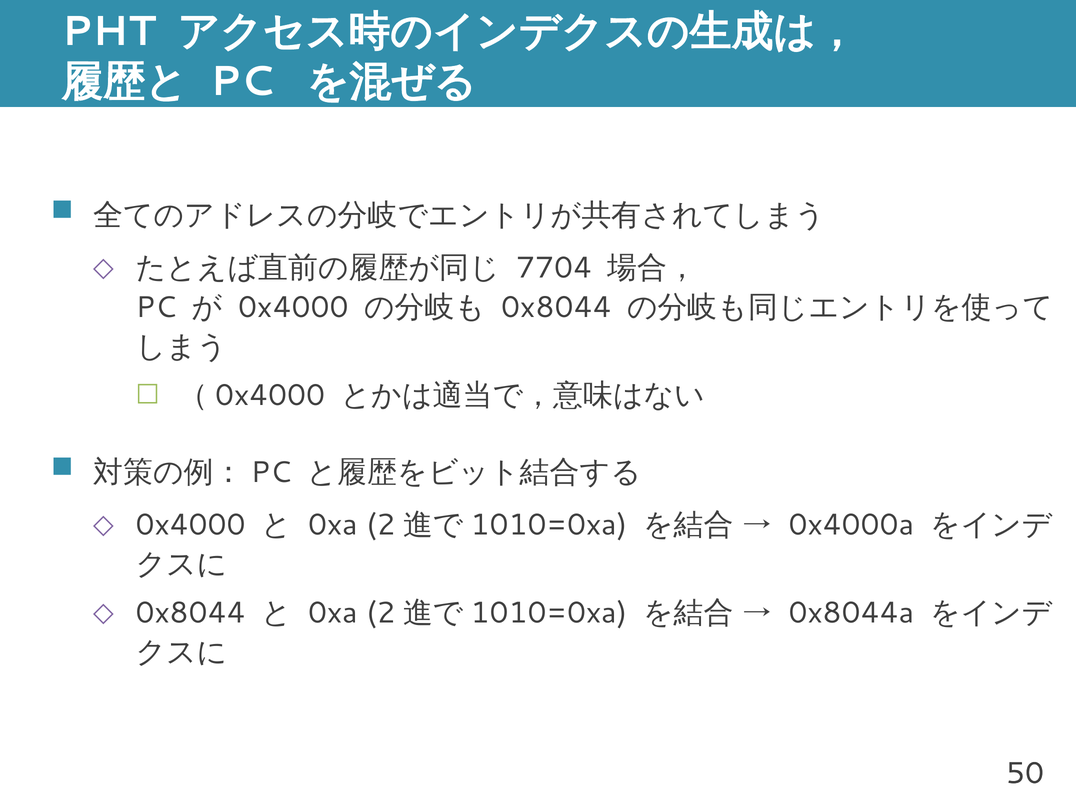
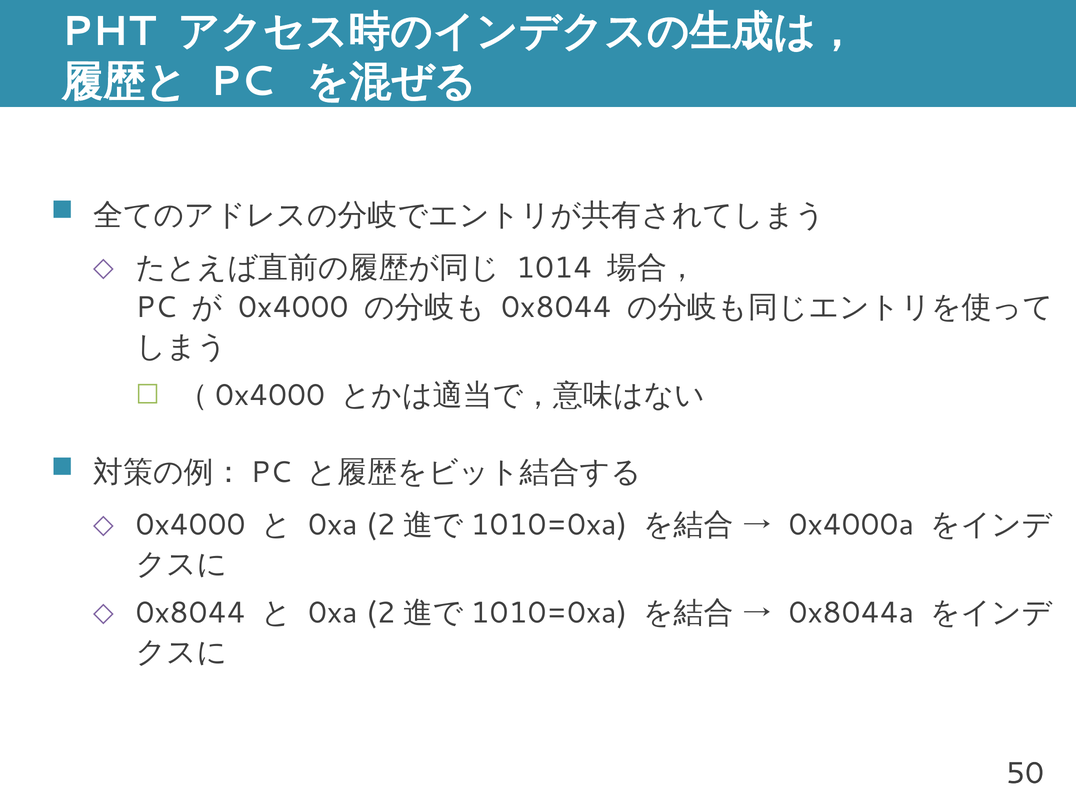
7704: 7704 -> 1014
